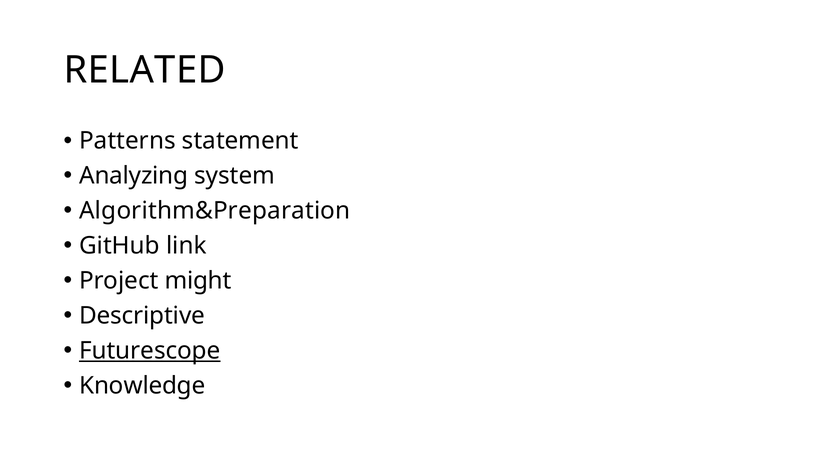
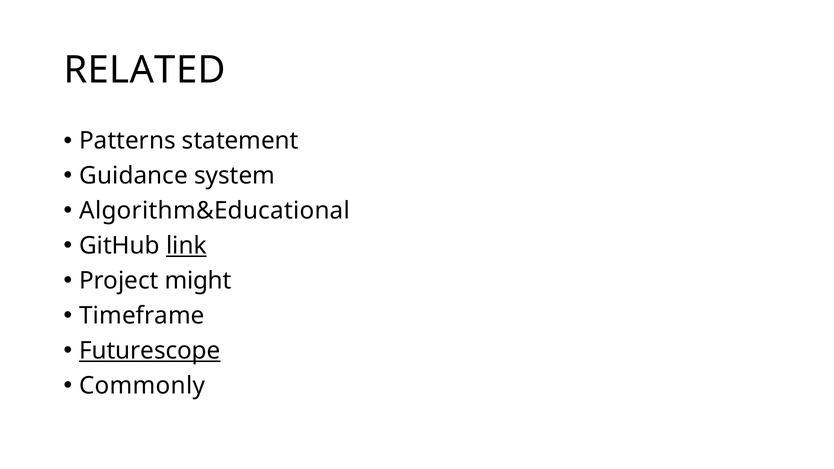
Analyzing: Analyzing -> Guidance
Algorithm&Preparation: Algorithm&Preparation -> Algorithm&Educational
link underline: none -> present
Descriptive: Descriptive -> Timeframe
Knowledge: Knowledge -> Commonly
